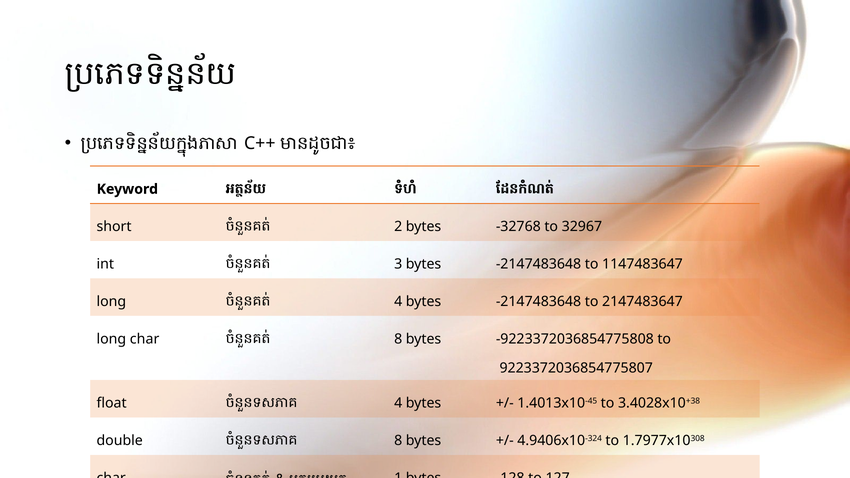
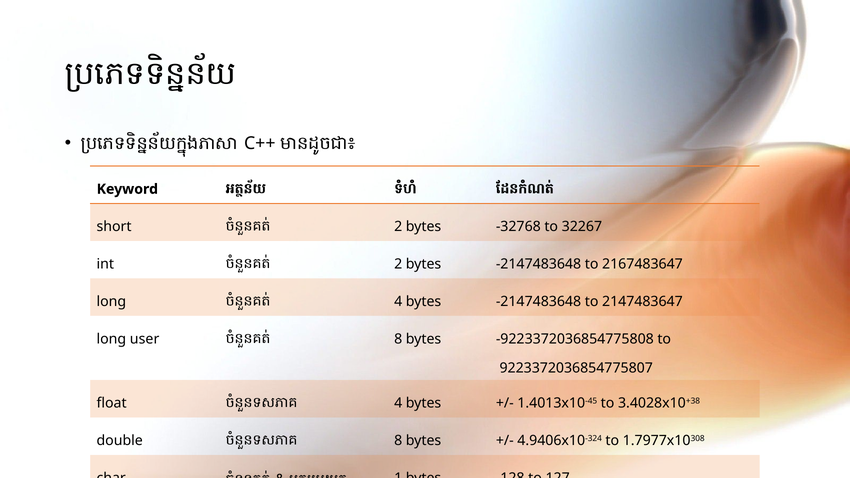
32967: 32967 -> 32267
3 at (398, 264): 3 -> 2
1147483647: 1147483647 -> 2167483647
long char: char -> user
